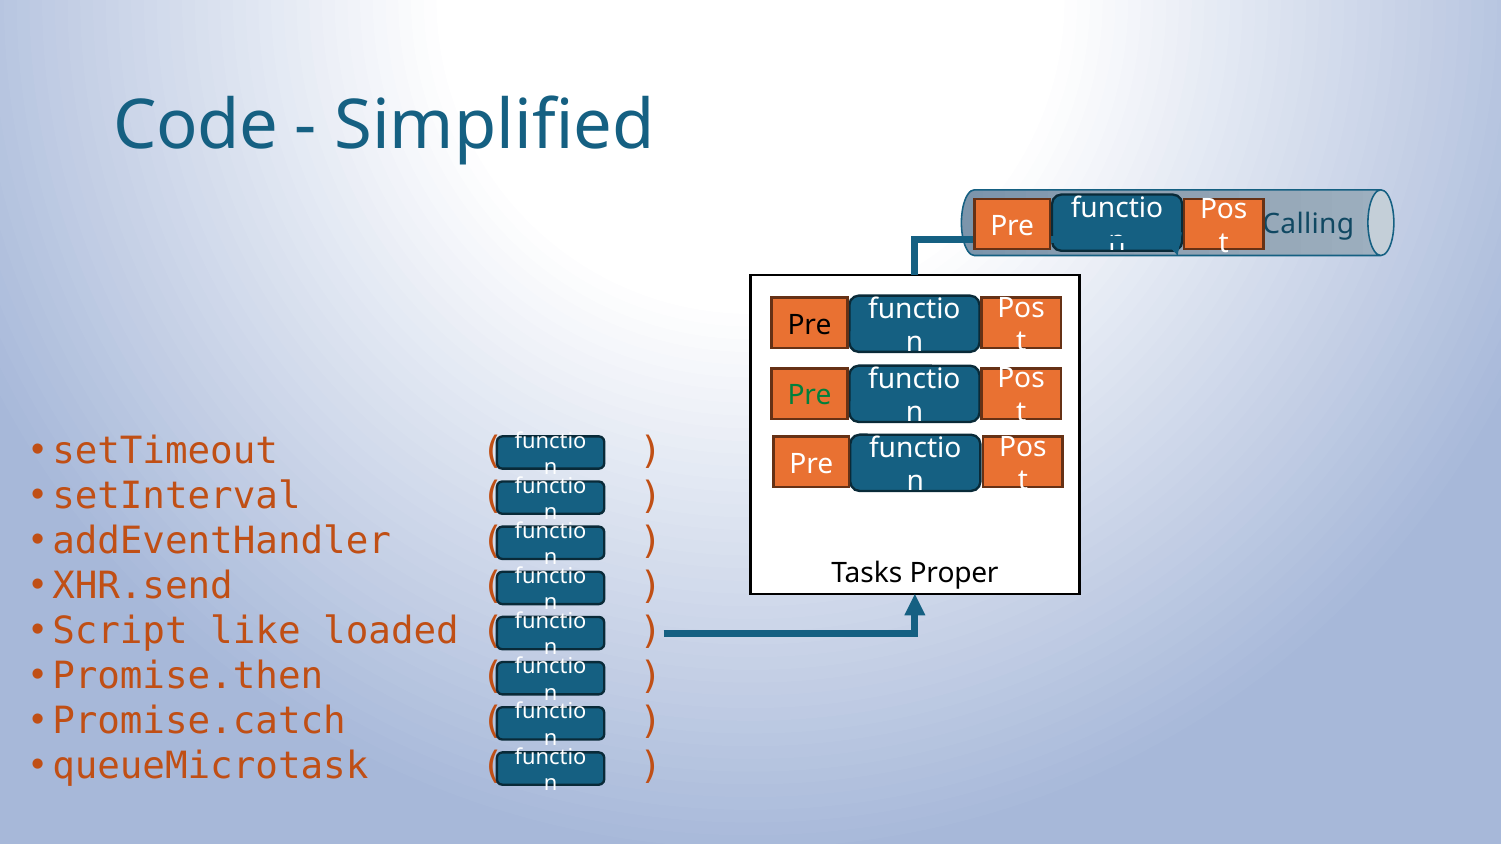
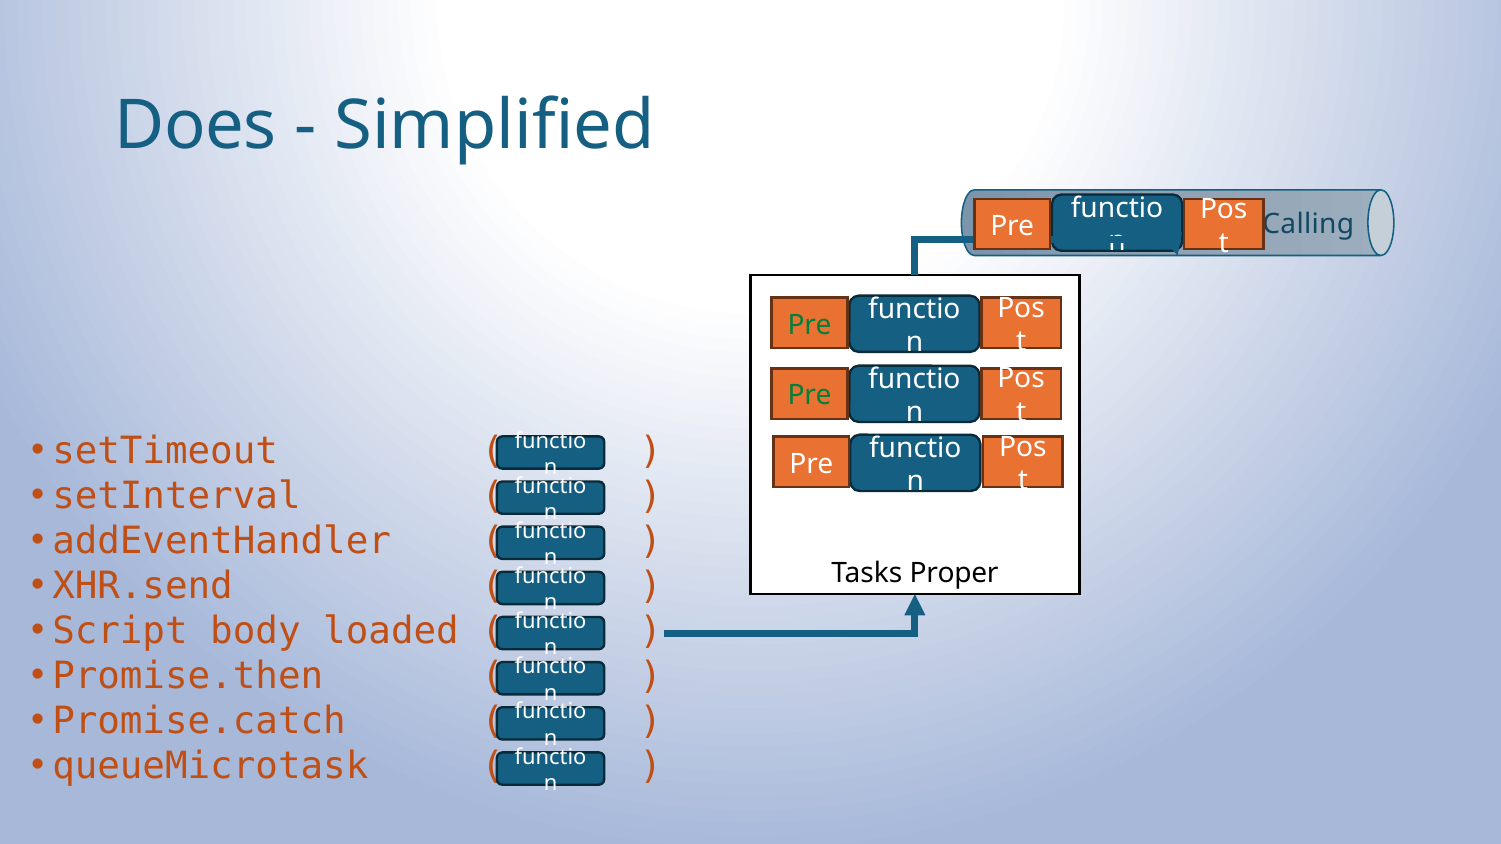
Code: Code -> Does
Pre at (810, 325) colour: black -> green
like: like -> body
